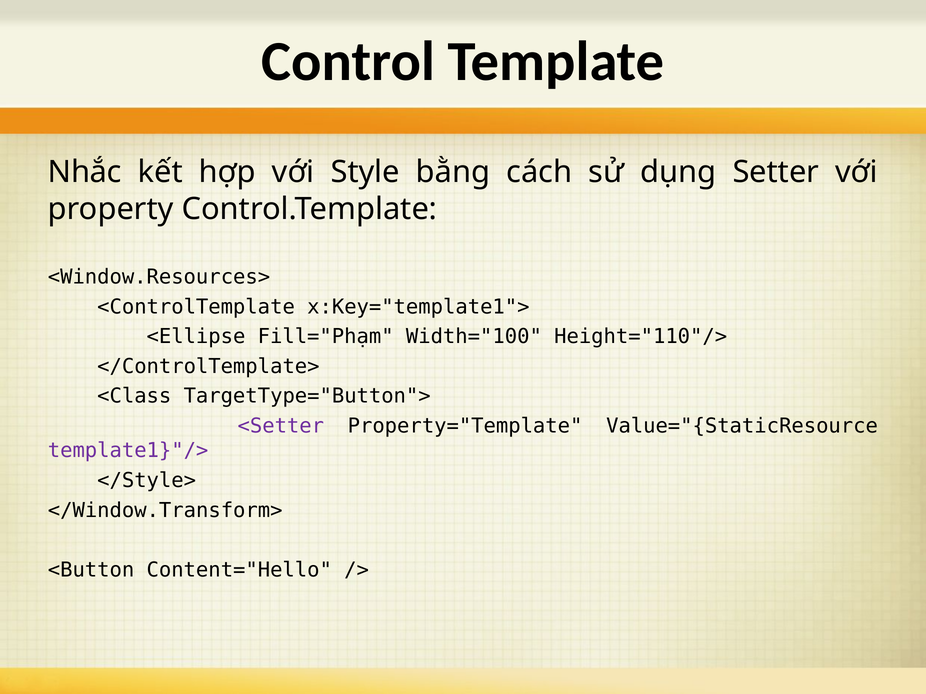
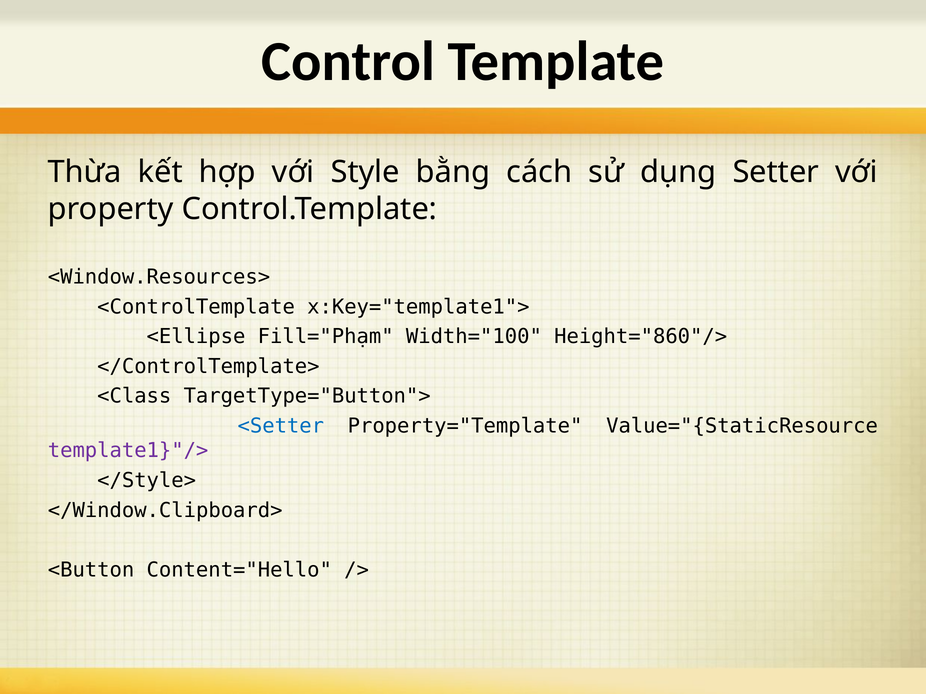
Nhắc: Nhắc -> Thừa
Height="110"/>: Height="110"/> -> Height="860"/>
<Setter colour: purple -> blue
</Window.Transform>: </Window.Transform> -> </Window.Clipboard>
